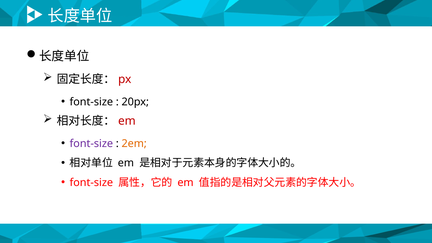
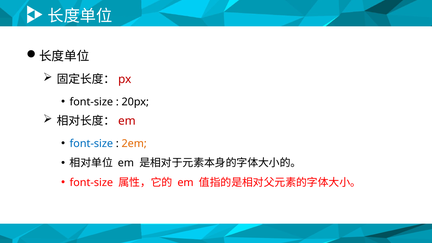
font-size at (91, 144) colour: purple -> blue
